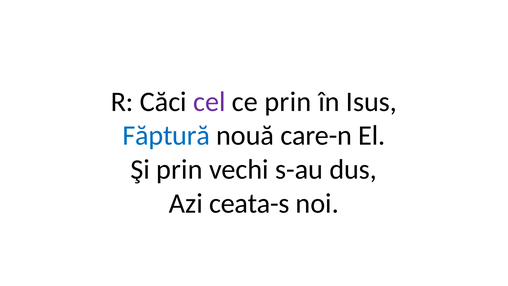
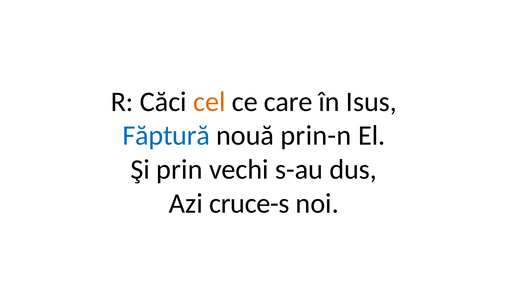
cel colour: purple -> orange
ce prin: prin -> care
care-n: care-n -> prin-n
ceata-s: ceata-s -> cruce-s
